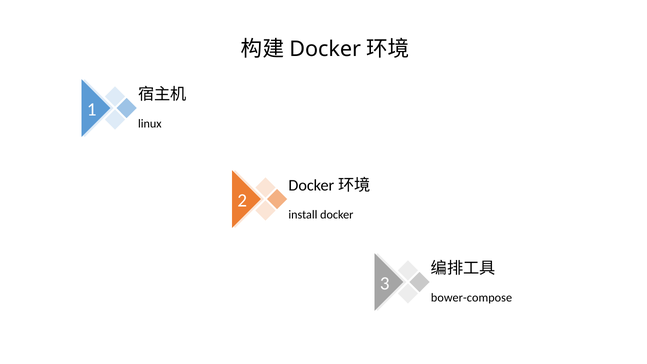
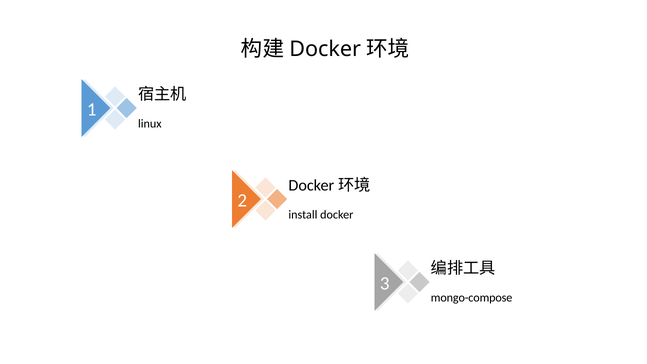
bower-compose: bower-compose -> mongo-compose
